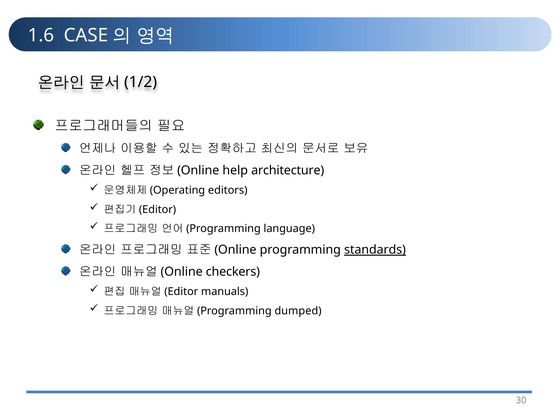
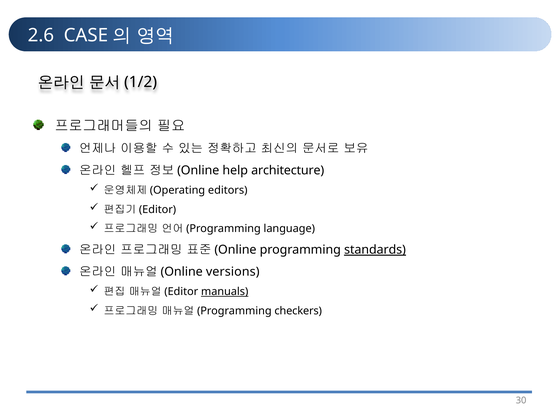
1.6: 1.6 -> 2.6
checkers: checkers -> versions
manuals underline: none -> present
dumped: dumped -> checkers
